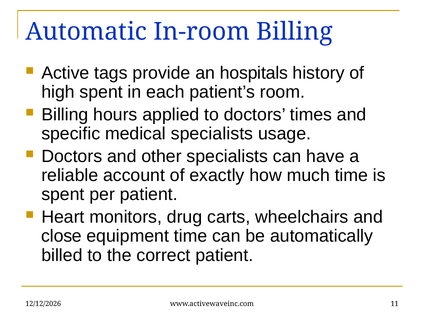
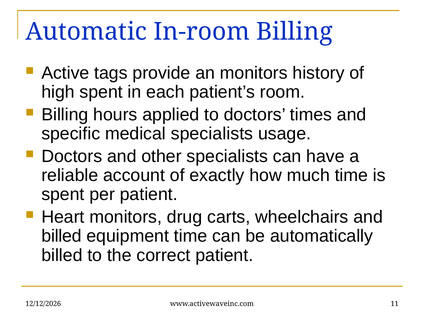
an hospitals: hospitals -> monitors
close at (62, 236): close -> billed
